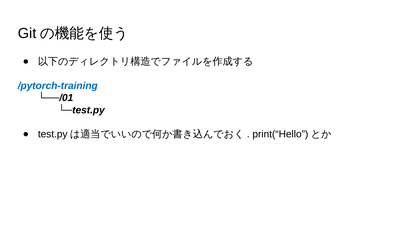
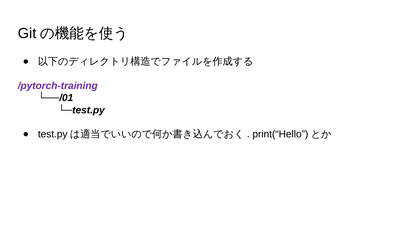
/pytorch-training colour: blue -> purple
